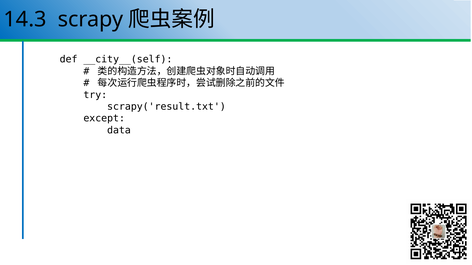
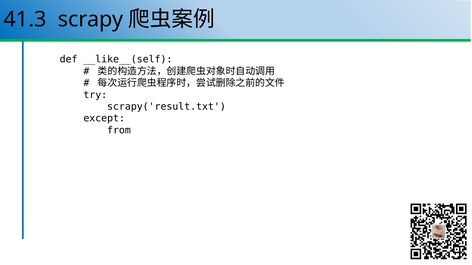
14.3: 14.3 -> 41.3
__city__(self: __city__(self -> __like__(self
data: data -> from
